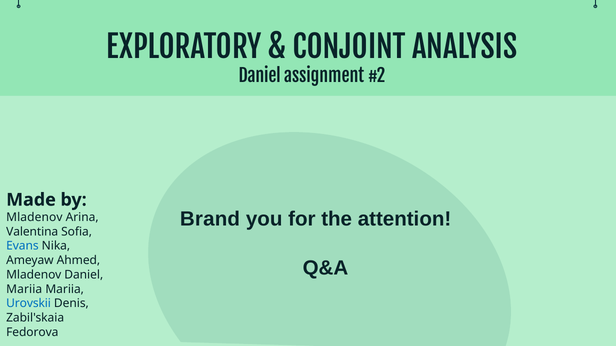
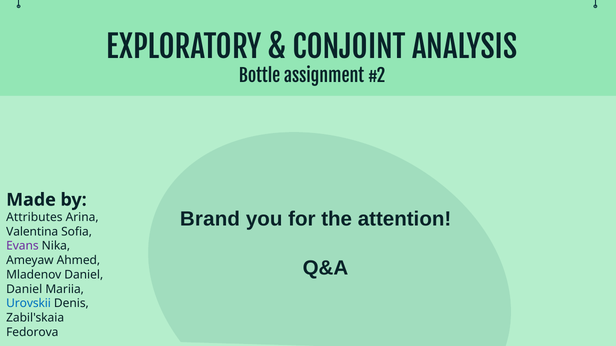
Daniel at (260, 77): Daniel -> Bottle
Mladenov at (34, 218): Mladenov -> Attributes
Evans colour: blue -> purple
Mariia at (24, 289): Mariia -> Daniel
